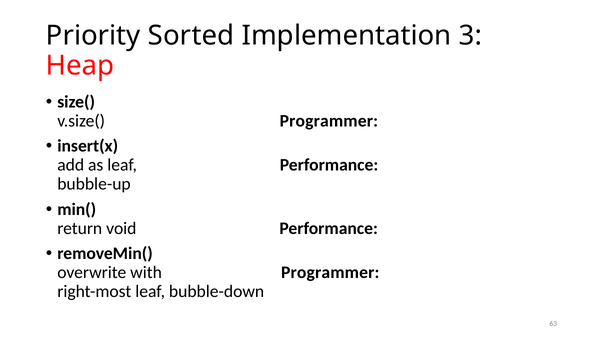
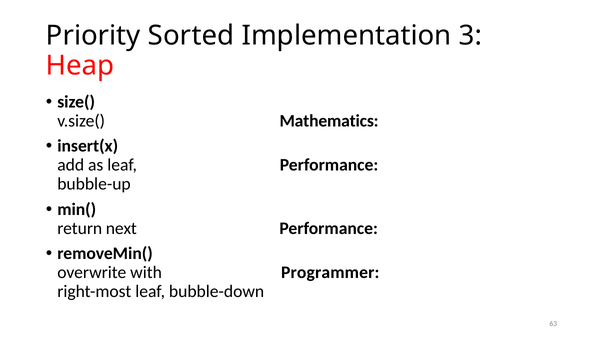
v.size( Programmer: Programmer -> Mathematics
void: void -> next
